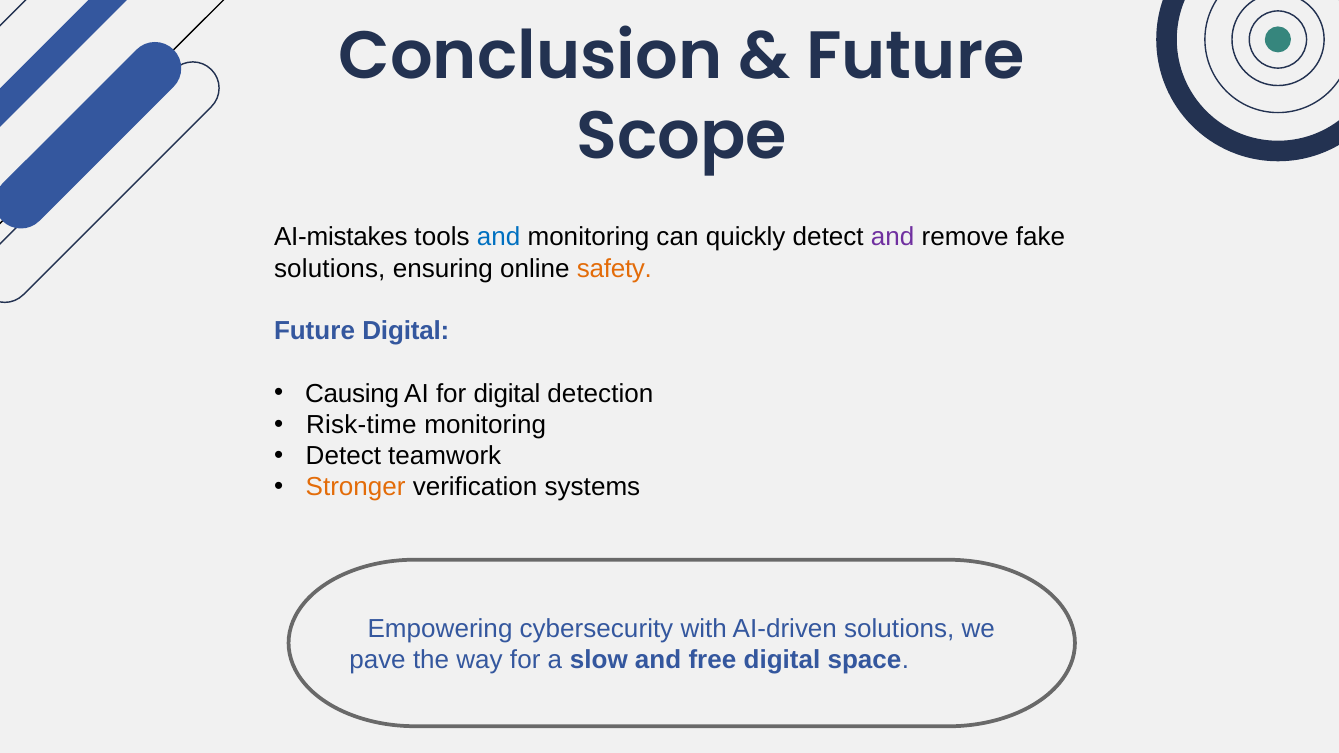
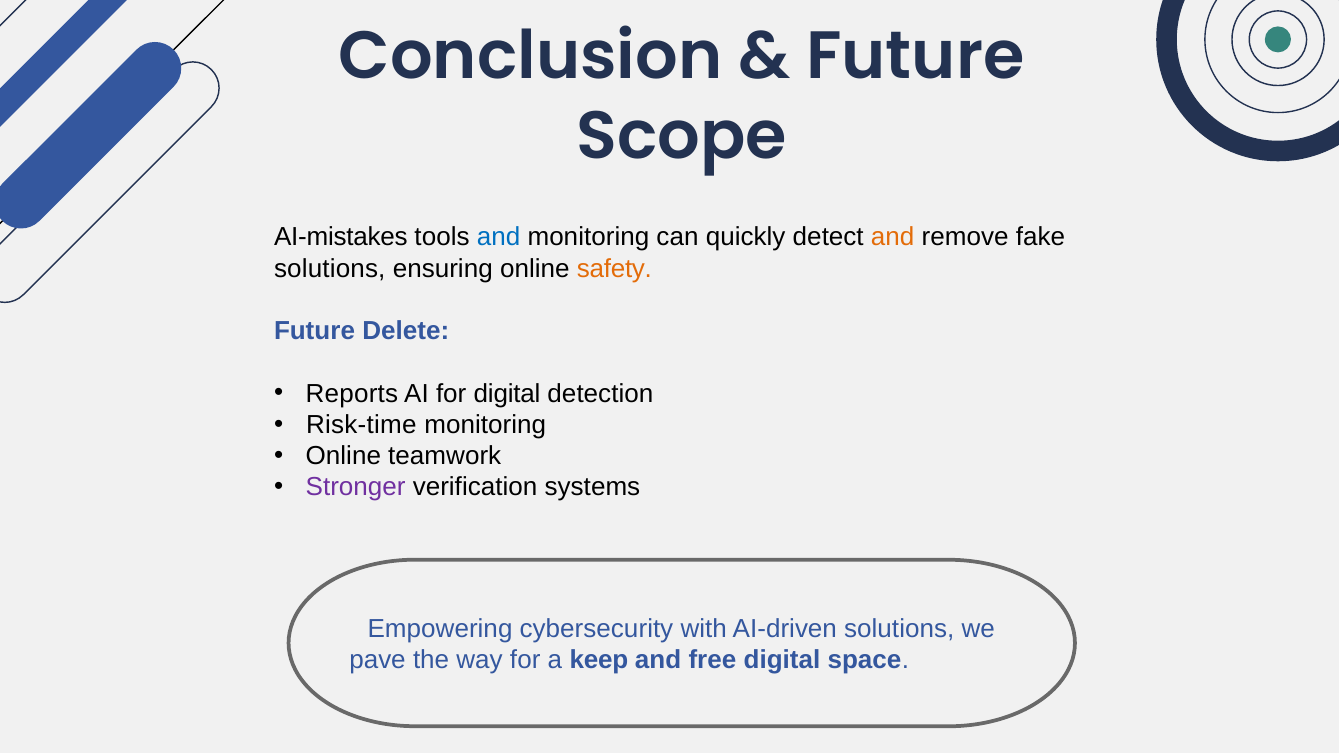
and at (893, 237) colour: purple -> orange
Future Digital: Digital -> Delete
Causing: Causing -> Reports
Detect at (343, 456): Detect -> Online
Stronger colour: orange -> purple
slow: slow -> keep
